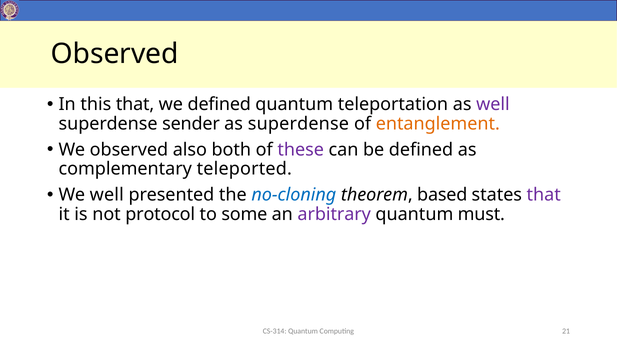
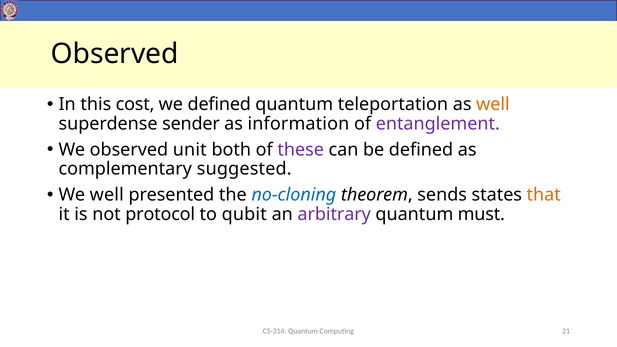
this that: that -> cost
well at (493, 104) colour: purple -> orange
as superdense: superdense -> information
entanglement colour: orange -> purple
also: also -> unit
teleported: teleported -> suggested
based: based -> sends
that at (544, 195) colour: purple -> orange
some: some -> qubit
